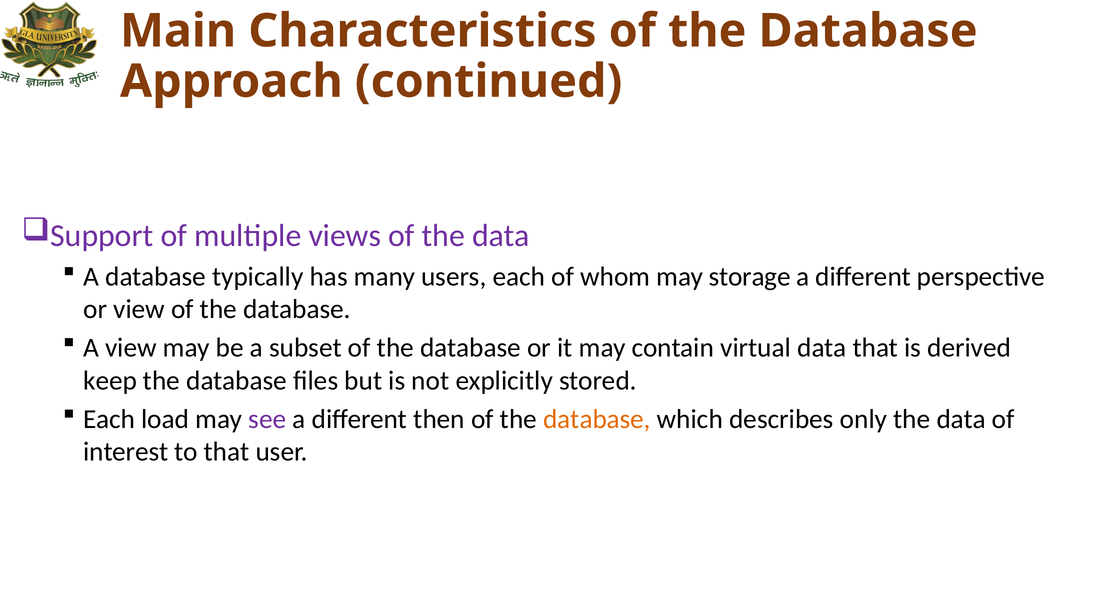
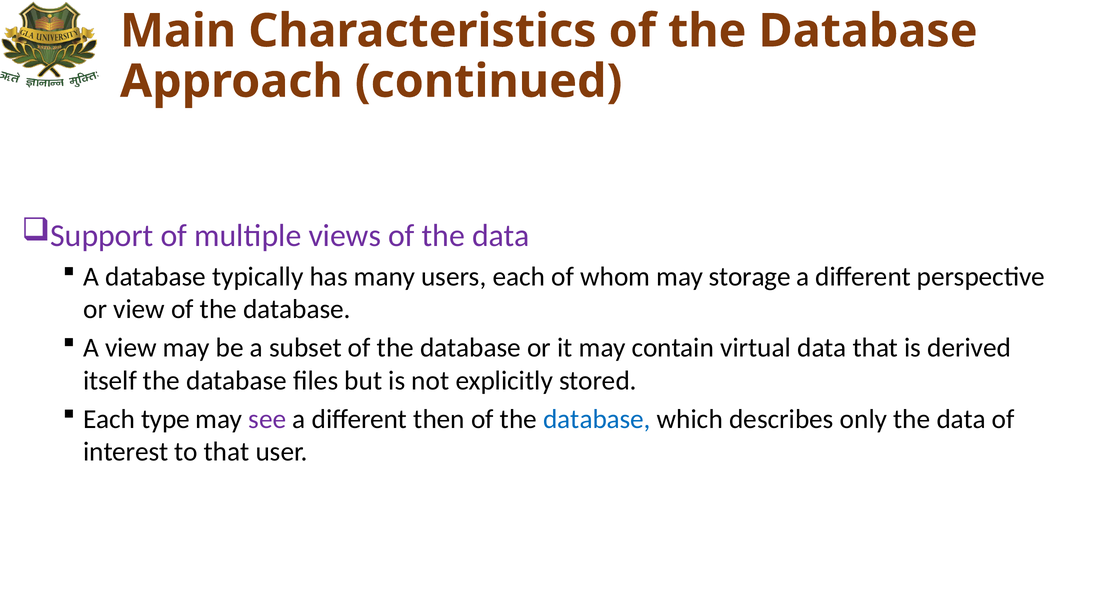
keep: keep -> itself
load: load -> type
database at (597, 419) colour: orange -> blue
